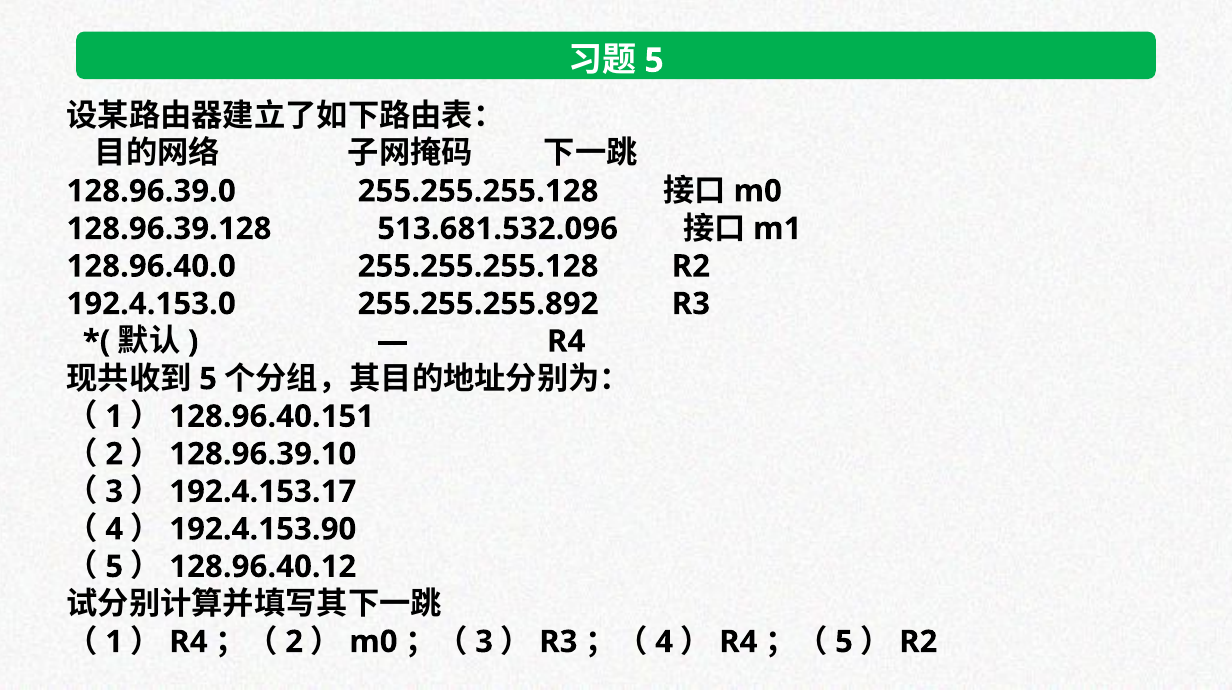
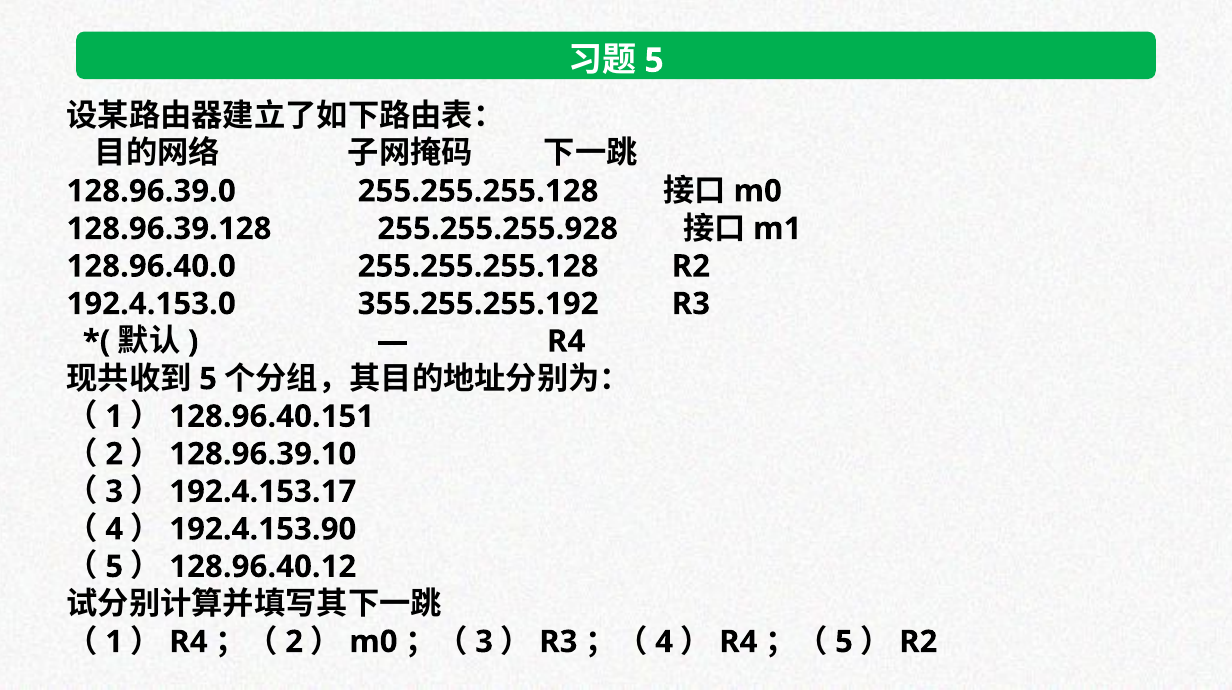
513.681.532.096: 513.681.532.096 -> 255.255.255.928
255.255.255.892: 255.255.255.892 -> 355.255.255.192
